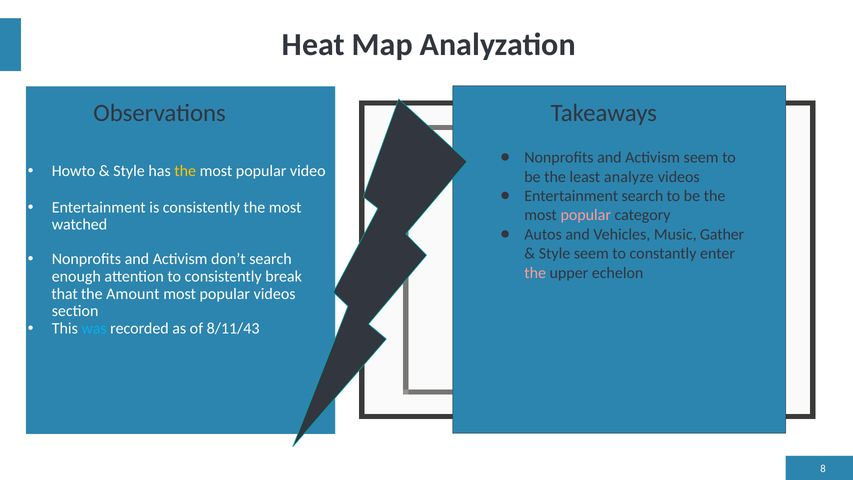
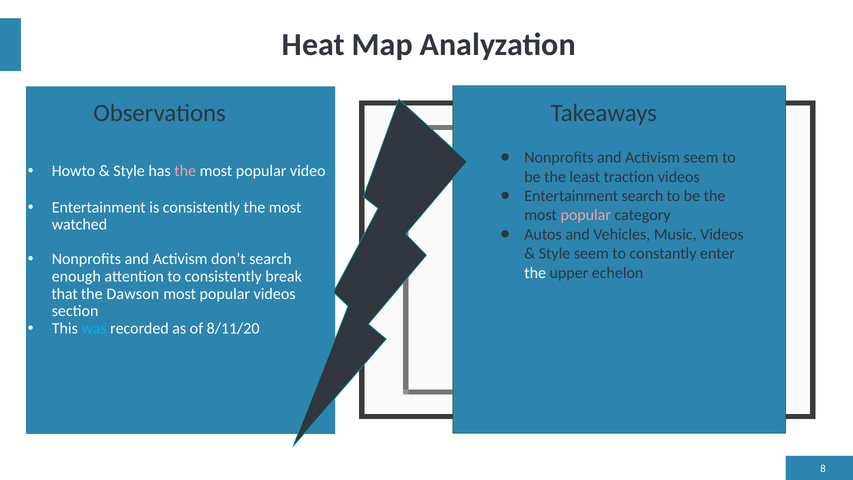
the at (185, 171) colour: yellow -> pink
analyze: analyze -> traction
Music Gather: Gather -> Videos
the at (535, 273) colour: pink -> white
Amount: Amount -> Dawson
8/11/43: 8/11/43 -> 8/11/20
